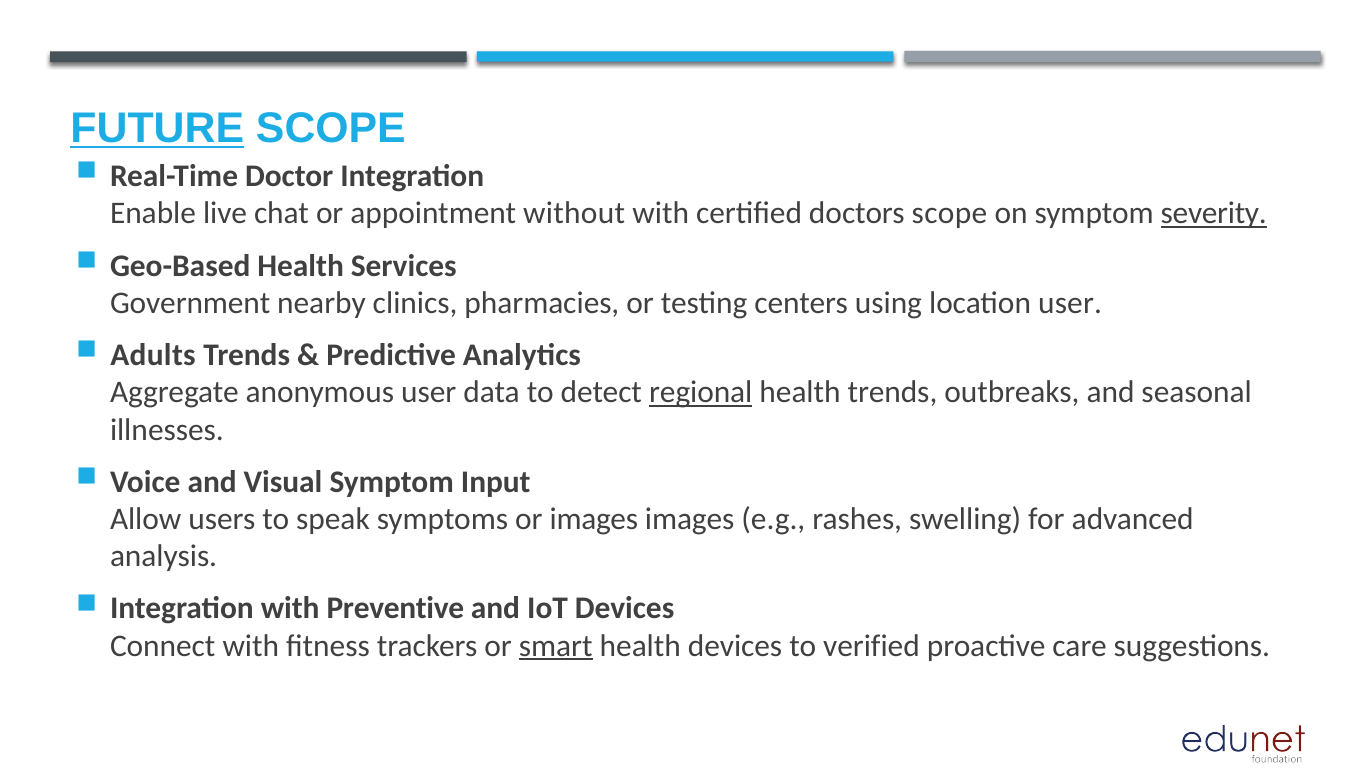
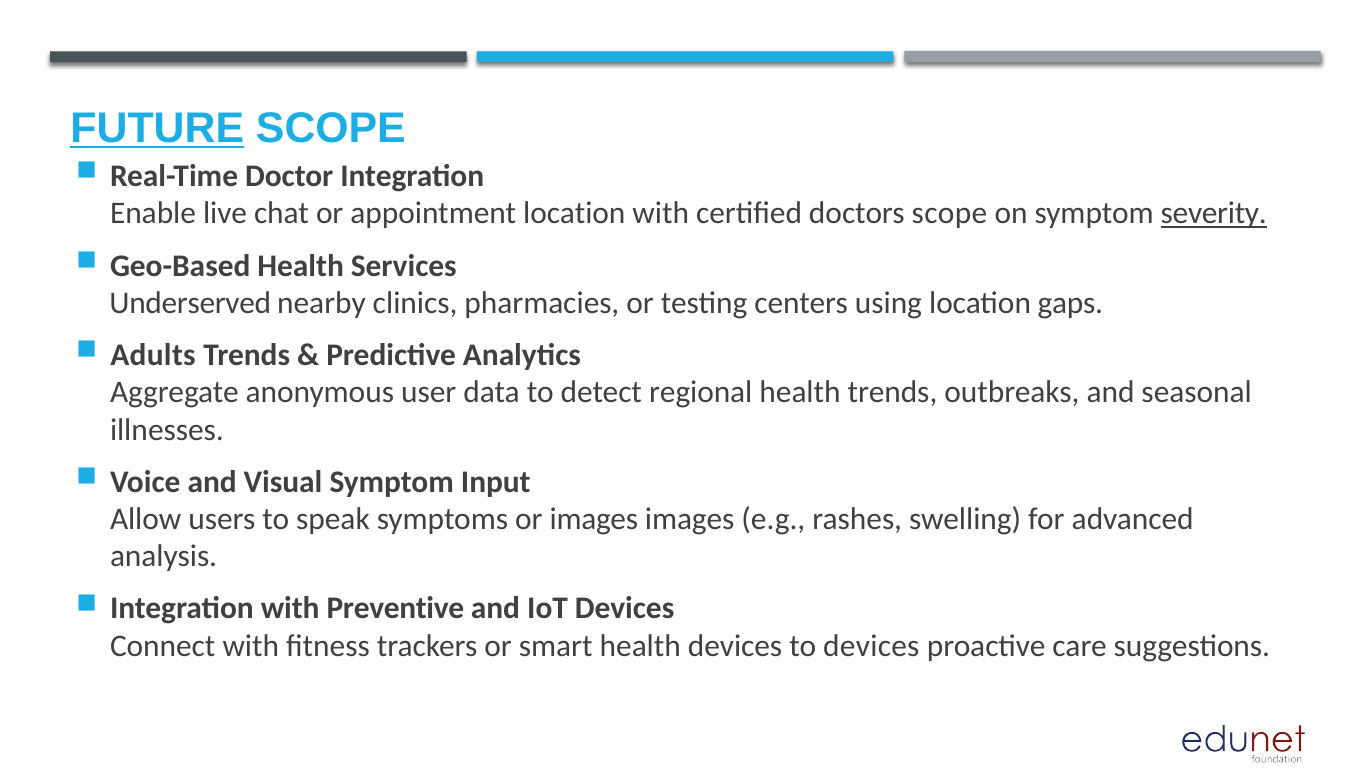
appointment without: without -> location
Government: Government -> Underserved
location user: user -> gaps
regional underline: present -> none
smart underline: present -> none
to verified: verified -> devices
